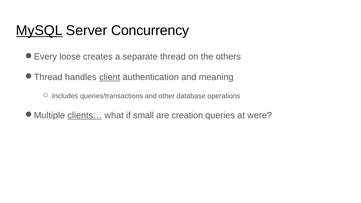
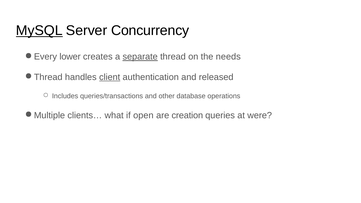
loose: loose -> lower
separate underline: none -> present
others: others -> needs
meaning: meaning -> released
clients… underline: present -> none
small: small -> open
